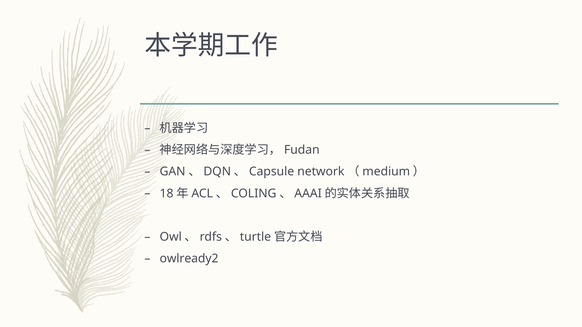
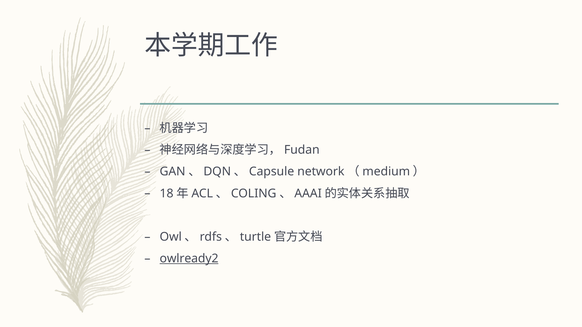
owlready2 underline: none -> present
